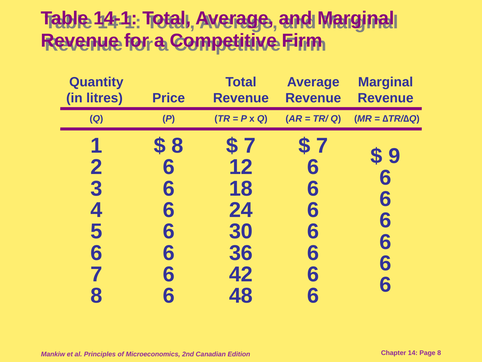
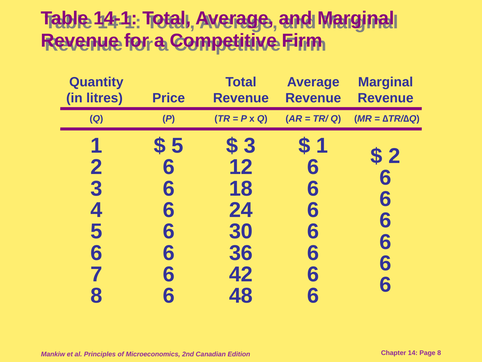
8 at (178, 146): 8 -> 5
7 at (250, 146): 7 -> 3
7 at (322, 146): 7 -> 1
9 at (394, 156): 9 -> 2
